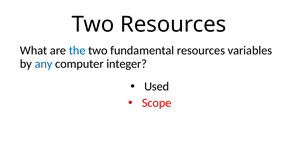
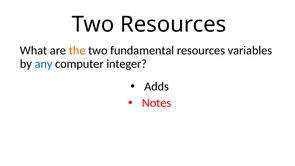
the colour: blue -> orange
Used: Used -> Adds
Scope: Scope -> Notes
